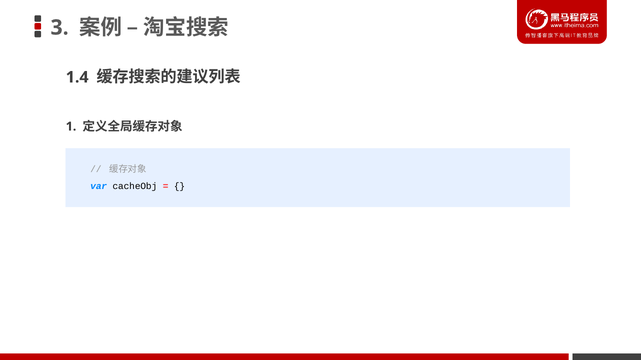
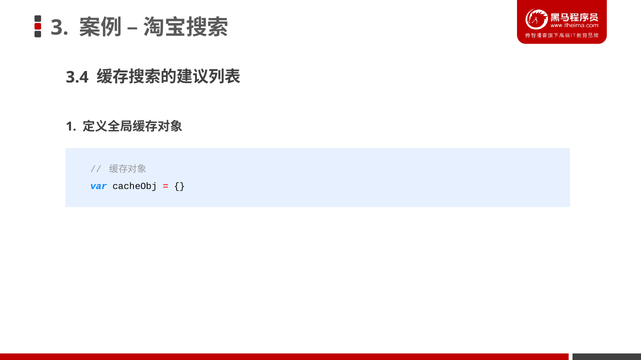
1.4: 1.4 -> 3.4
